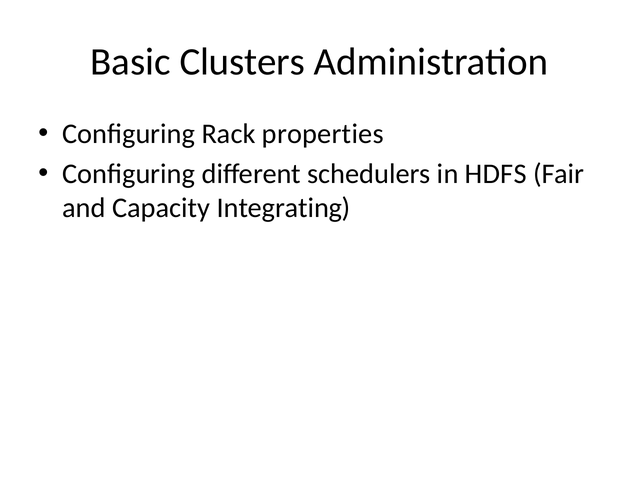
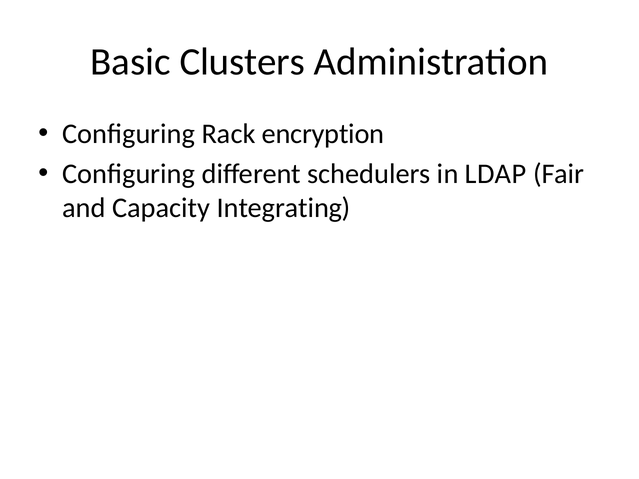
properties: properties -> encryption
HDFS: HDFS -> LDAP
